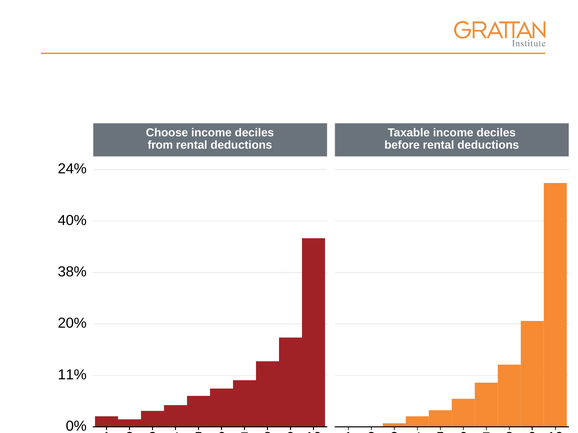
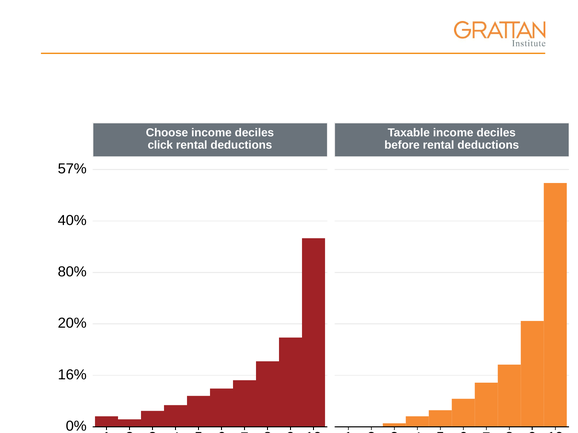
from: from -> click
24%: 24% -> 57%
38%: 38% -> 80%
11%: 11% -> 16%
